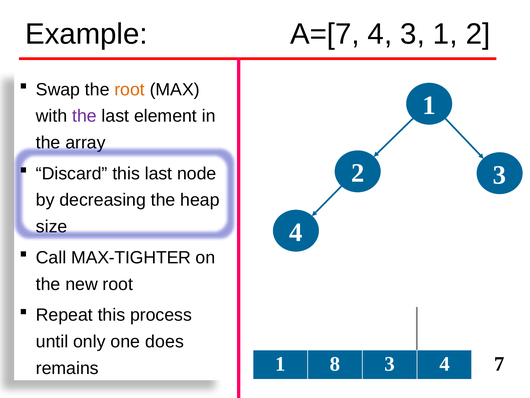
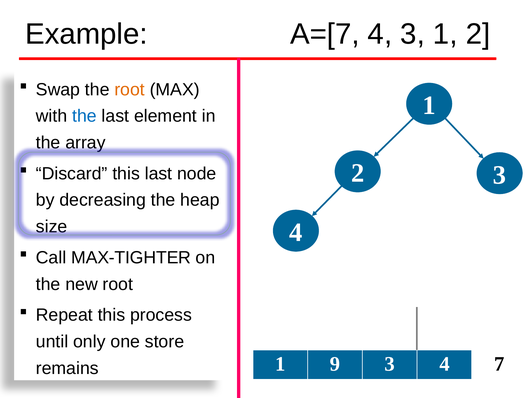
the at (84, 116) colour: purple -> blue
does: does -> store
8: 8 -> 9
